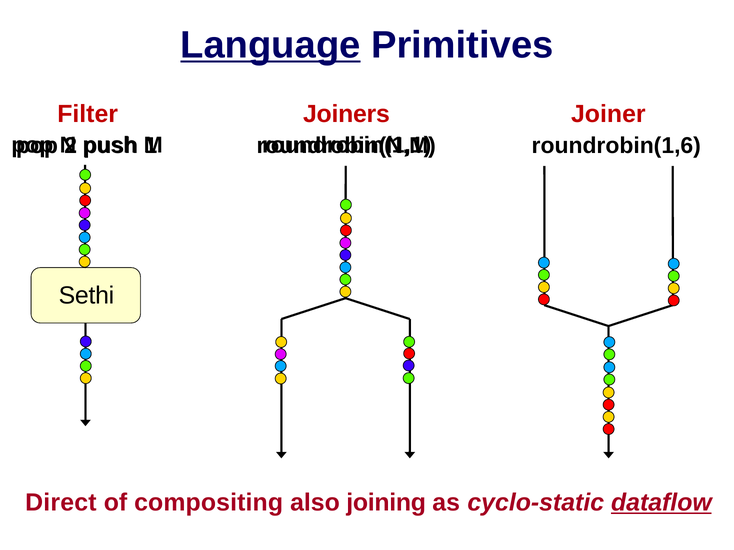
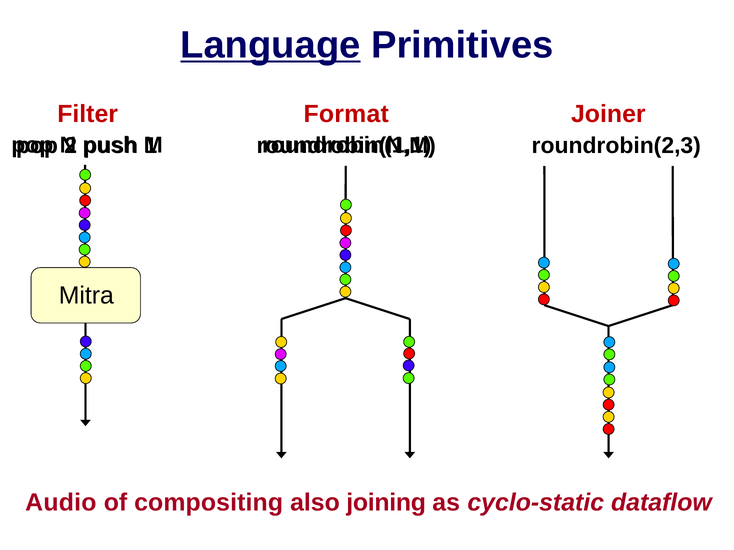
Joiners: Joiners -> Format
roundrobin(1,6: roundrobin(1,6 -> roundrobin(2,3
Sethi: Sethi -> Mitra
Direct: Direct -> Audio
dataflow underline: present -> none
